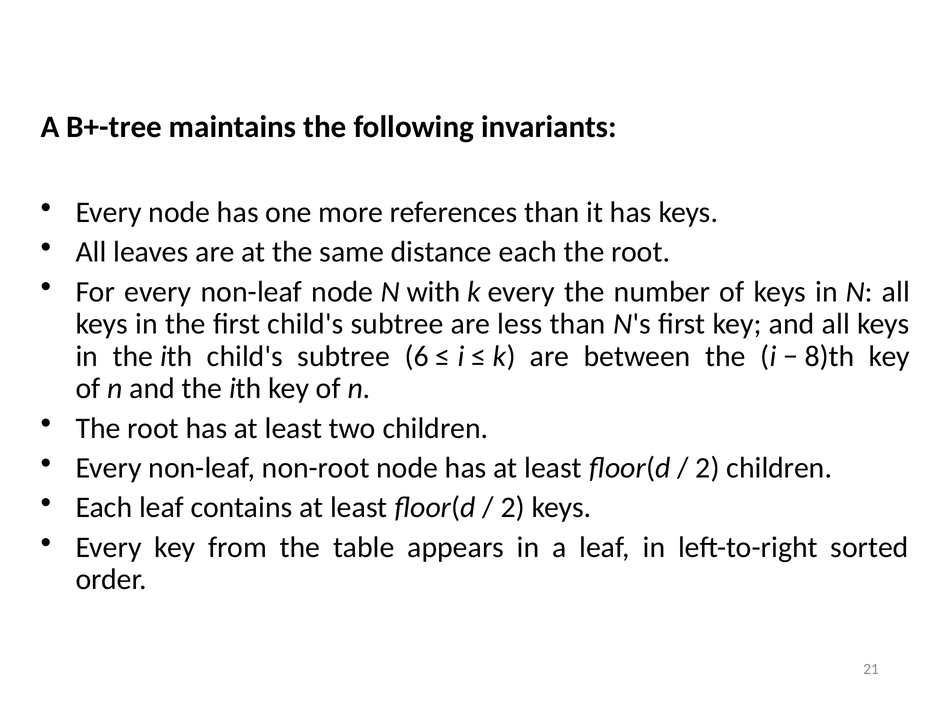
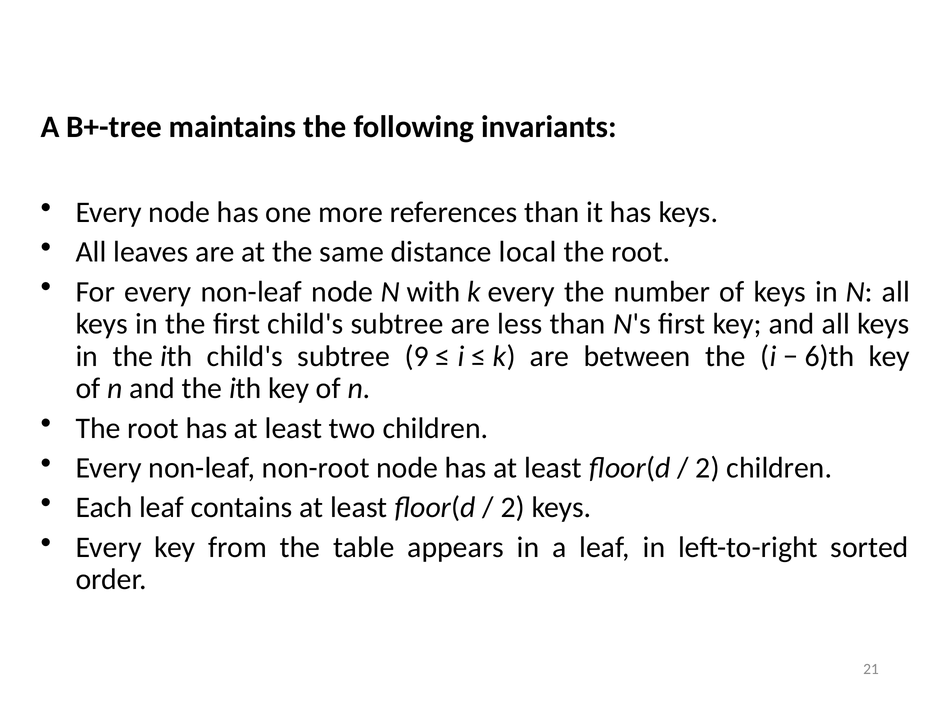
distance each: each -> local
6: 6 -> 9
8)th: 8)th -> 6)th
